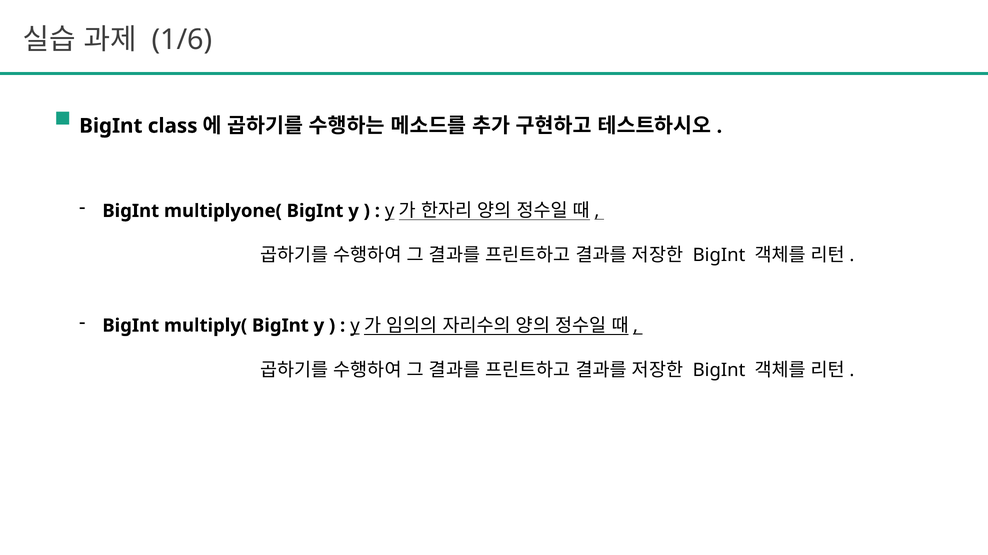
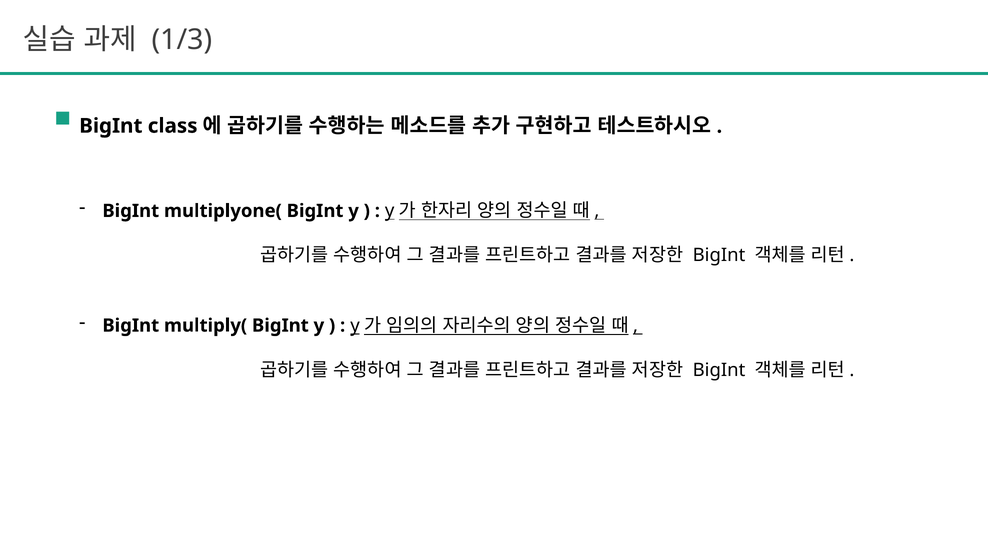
1/6: 1/6 -> 1/3
